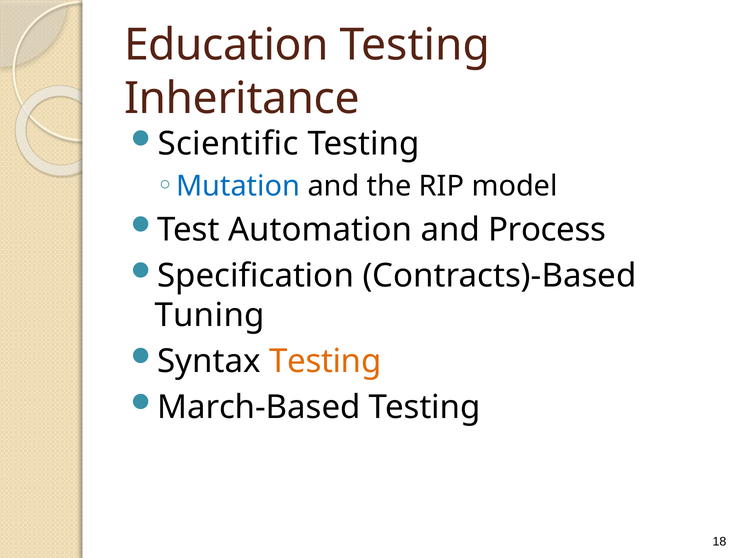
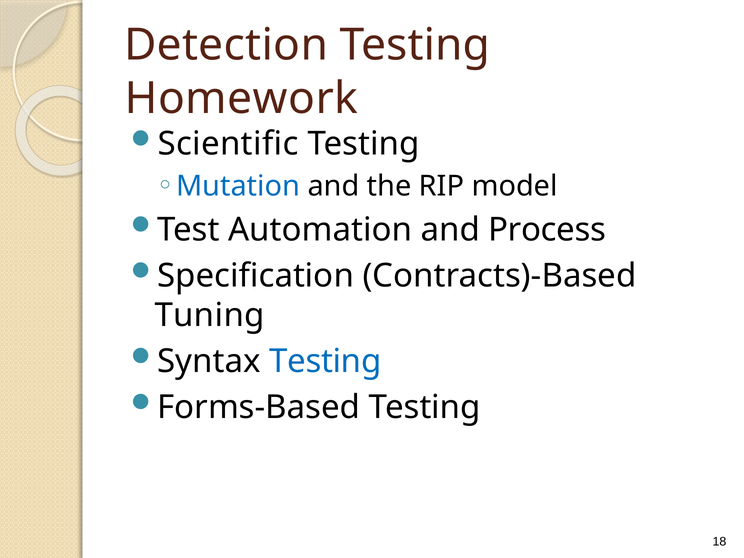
Education: Education -> Detection
Inheritance: Inheritance -> Homework
Testing at (325, 361) colour: orange -> blue
March-Based: March-Based -> Forms-Based
